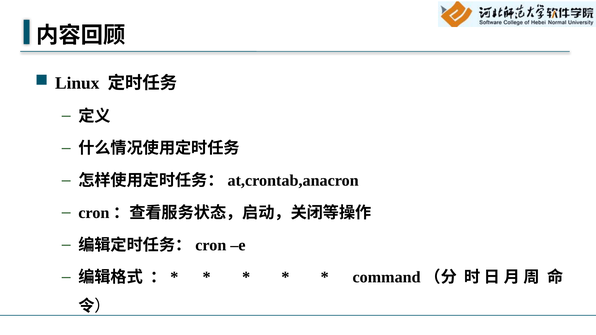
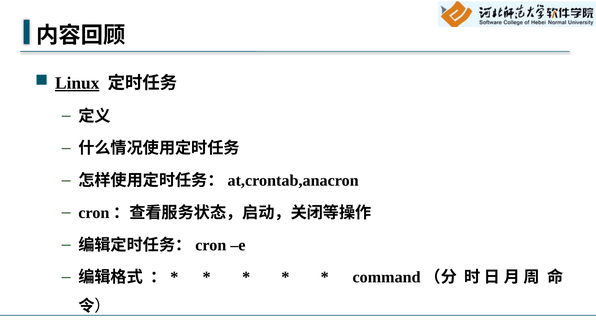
Linux underline: none -> present
